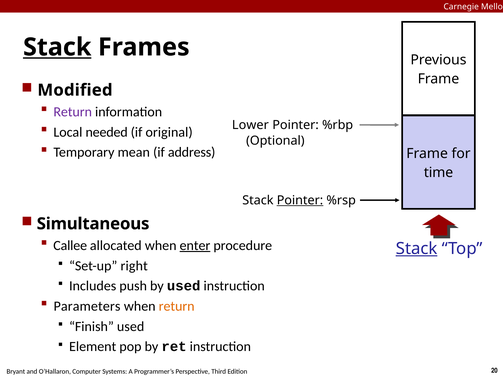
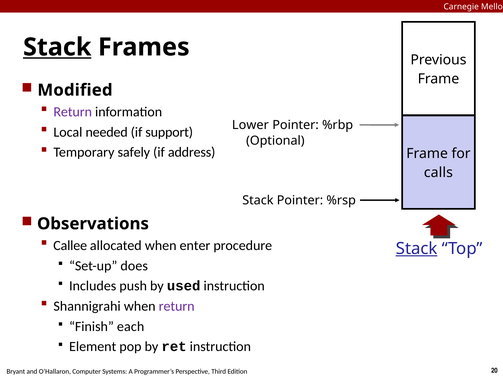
original: original -> support
mean: mean -> safely
time: time -> calls
Pointer at (300, 200) underline: present -> none
Simultaneous: Simultaneous -> Observations
enter underline: present -> none
right: right -> does
Parameters: Parameters -> Shannigrahi
return at (177, 306) colour: orange -> purple
Finish used: used -> each
